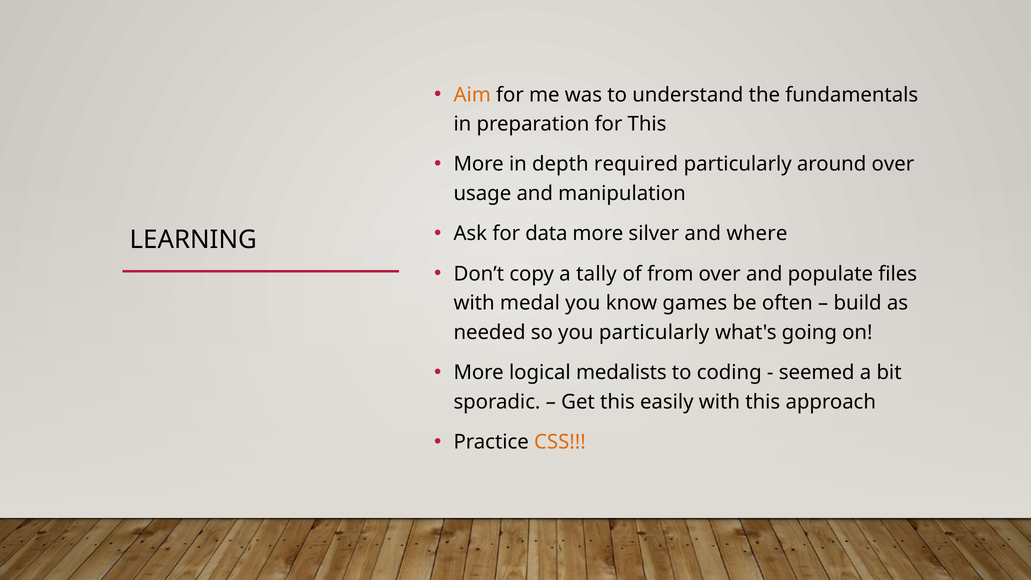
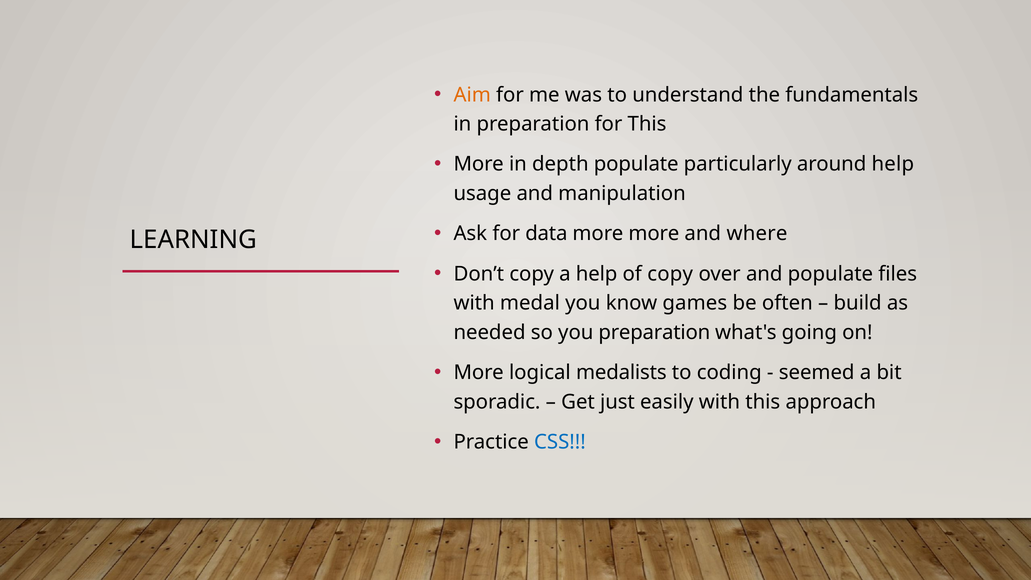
depth required: required -> populate
around over: over -> help
more silver: silver -> more
a tally: tally -> help
of from: from -> copy
you particularly: particularly -> preparation
Get this: this -> just
CSS colour: orange -> blue
